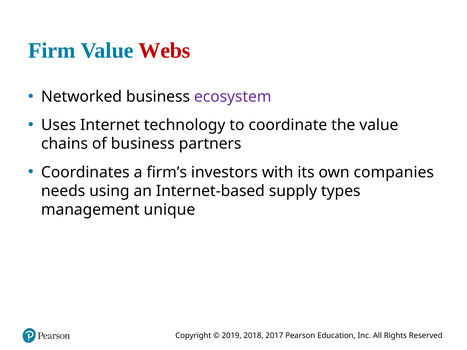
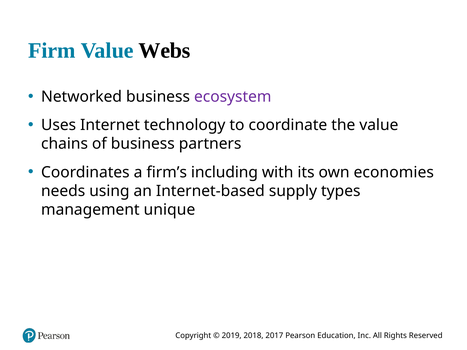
Webs colour: red -> black
investors: investors -> including
companies: companies -> economies
